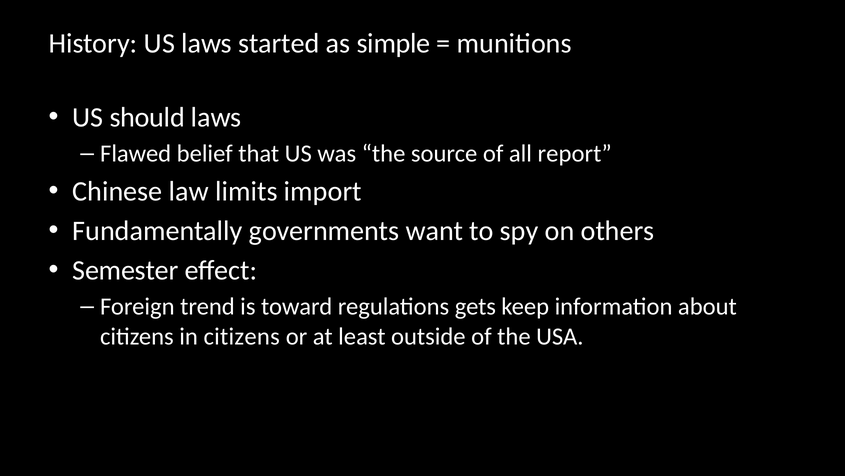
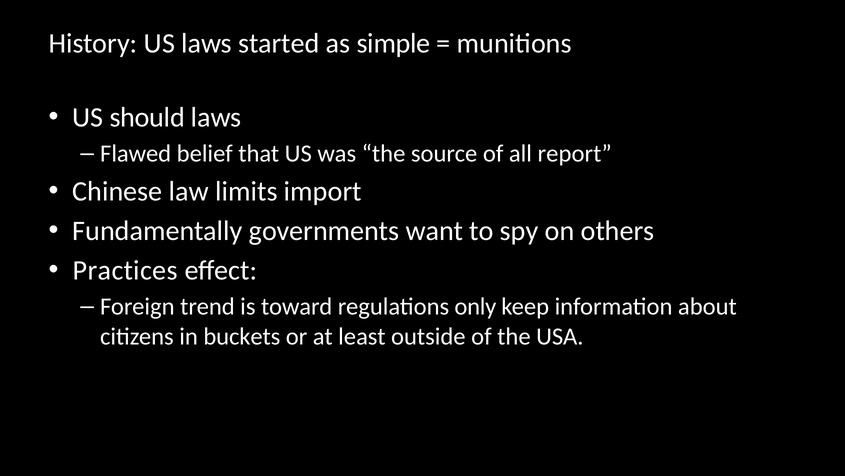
Semester: Semester -> Practices
gets: gets -> only
in citizens: citizens -> buckets
